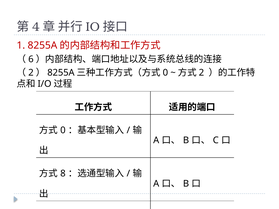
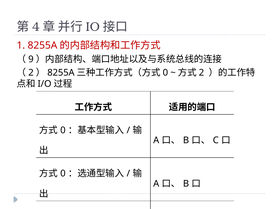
6: 6 -> 9
8 at (63, 174): 8 -> 0
